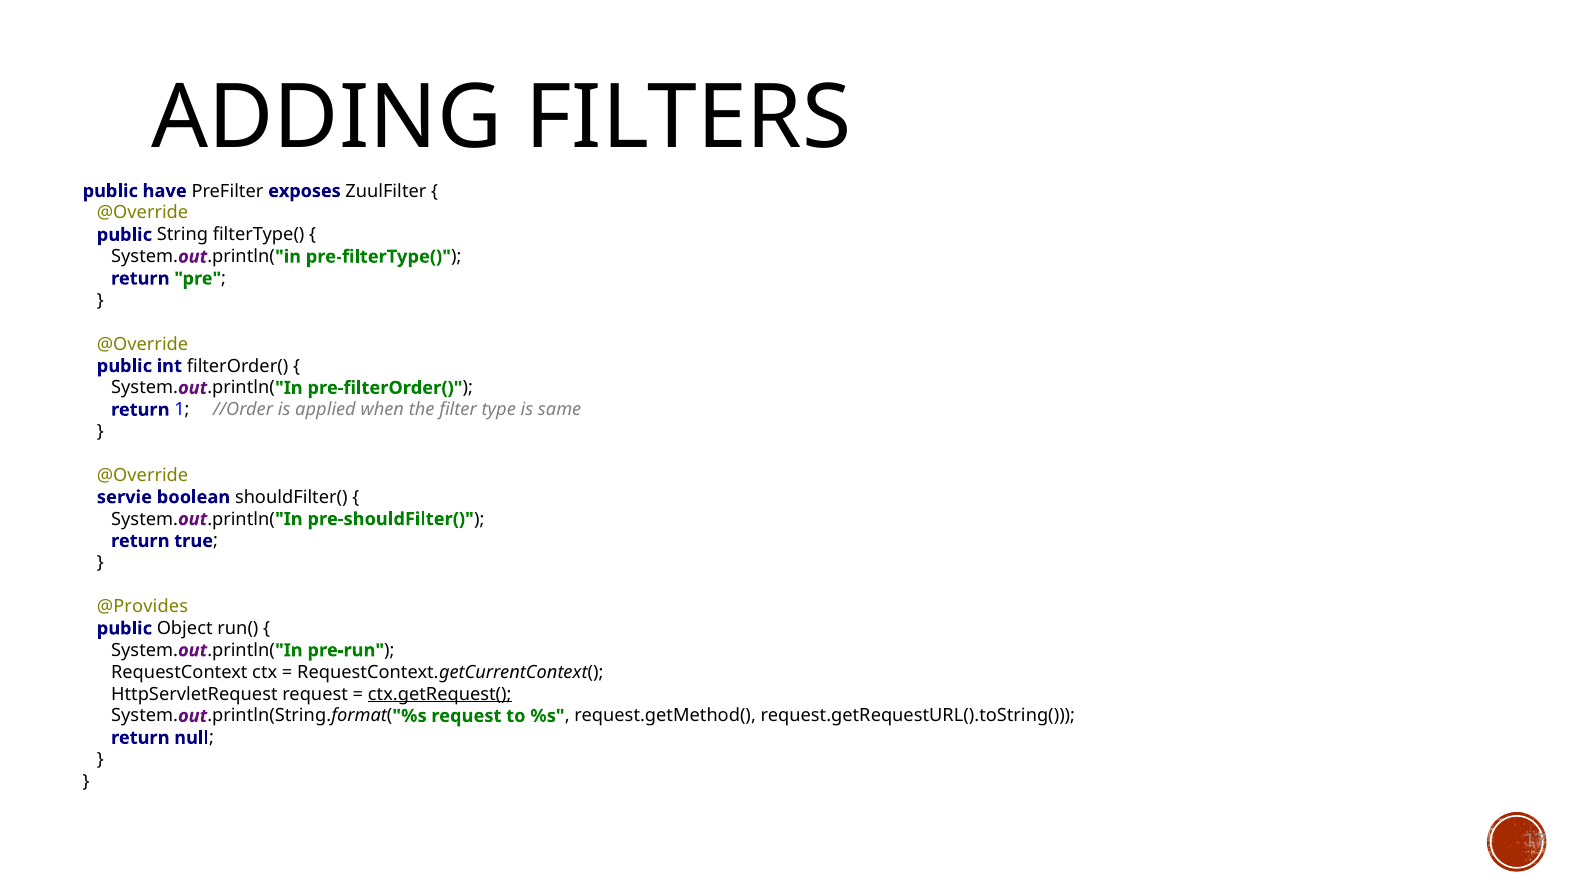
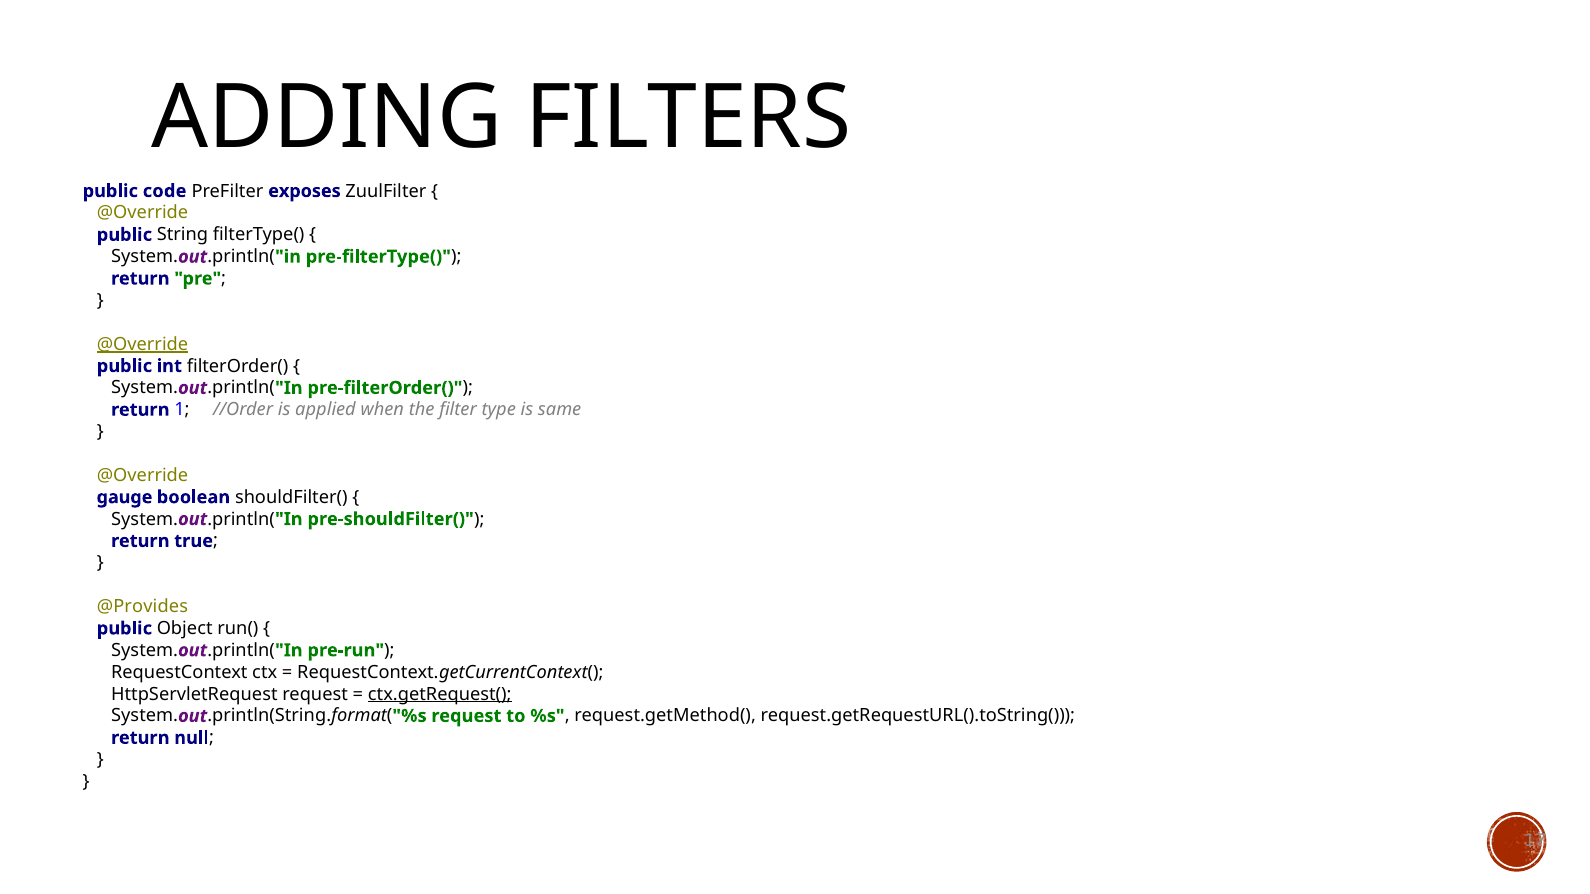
have: have -> code
@Override at (143, 344) underline: none -> present
servie: servie -> gauge
